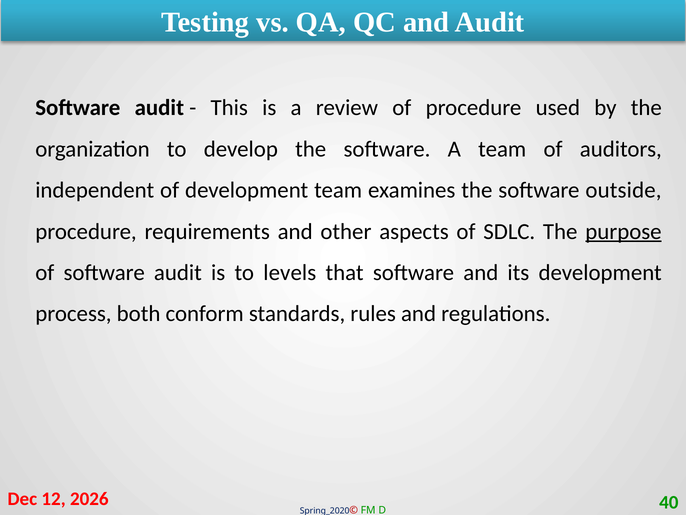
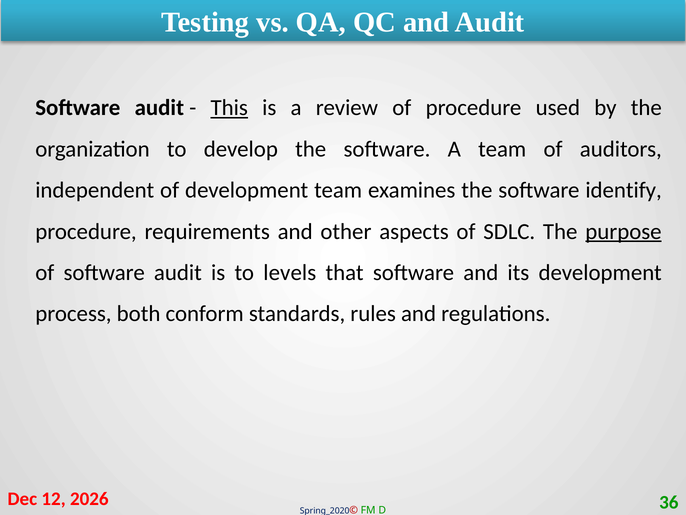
This underline: none -> present
outside: outside -> identify
40: 40 -> 36
